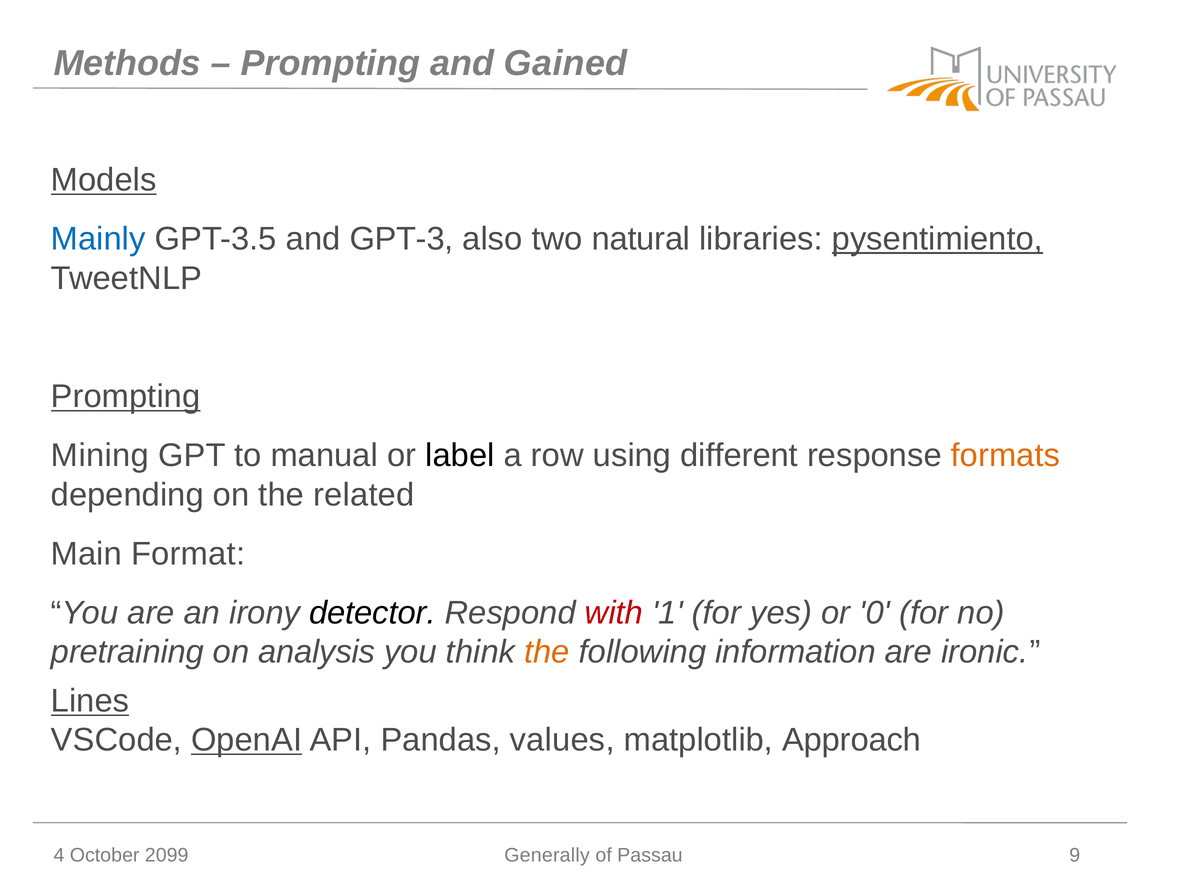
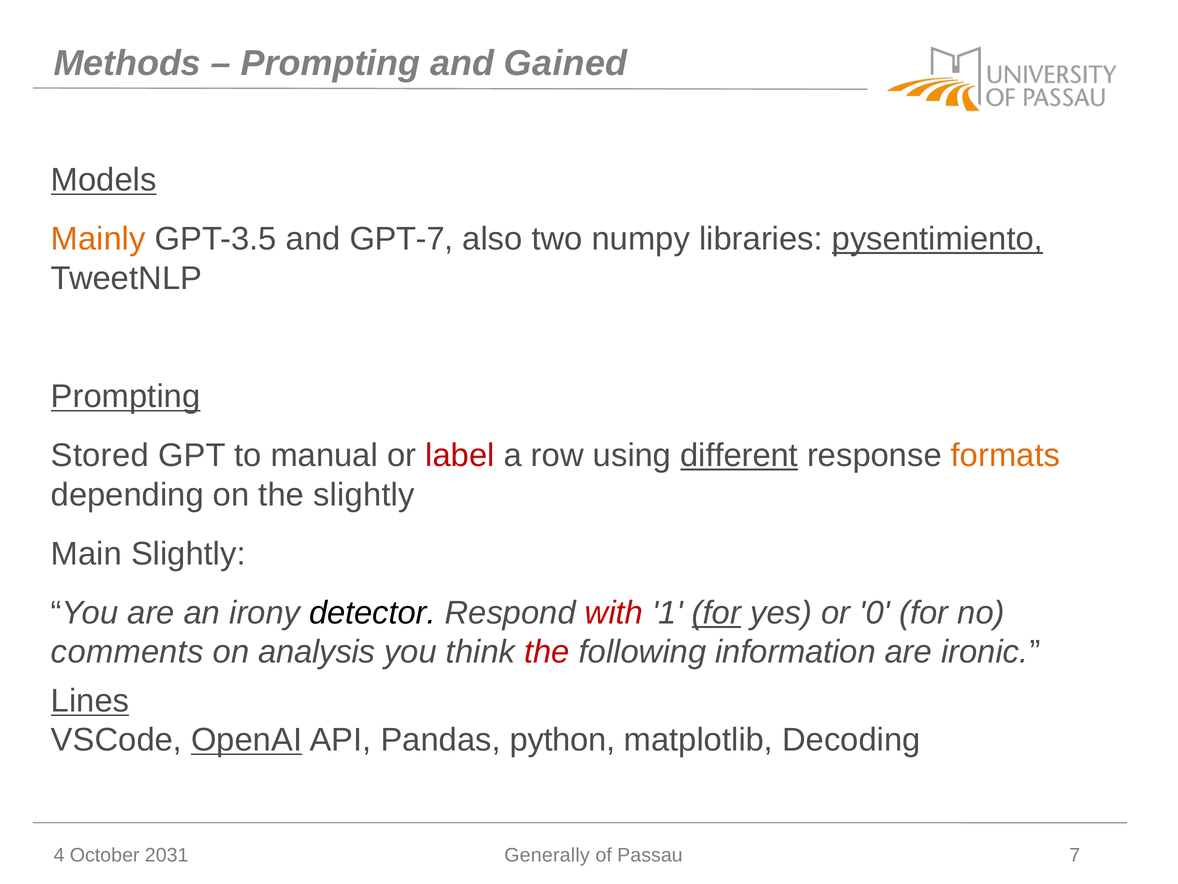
Mainly colour: blue -> orange
GPT-3: GPT-3 -> GPT-7
natural: natural -> numpy
Mining: Mining -> Stored
label colour: black -> red
different underline: none -> present
the related: related -> slightly
Main Format: Format -> Slightly
for at (716, 612) underline: none -> present
pretraining: pretraining -> comments
the at (547, 652) colour: orange -> red
values: values -> python
Approach: Approach -> Decoding
2099: 2099 -> 2031
9: 9 -> 7
